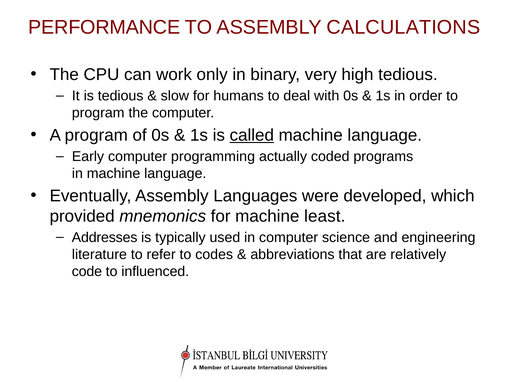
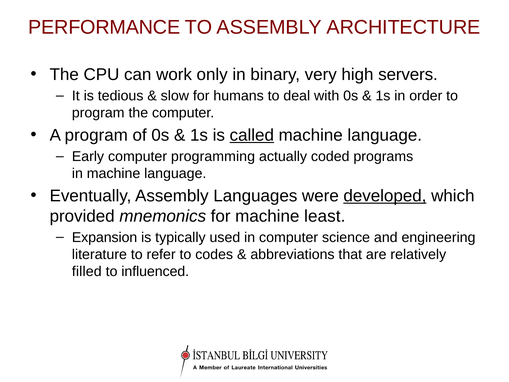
CALCULATIONS: CALCULATIONS -> ARCHITECTURE
high tedious: tedious -> servers
developed underline: none -> present
Addresses: Addresses -> Expansion
code: code -> filled
